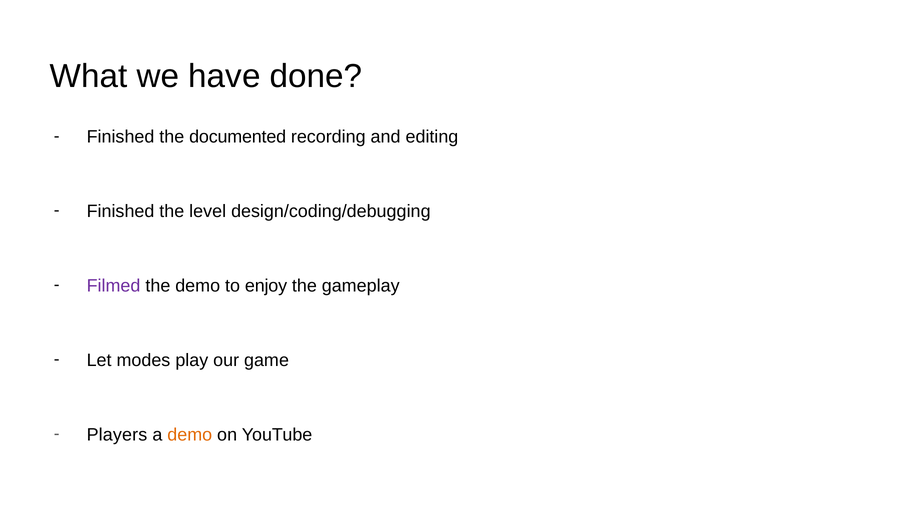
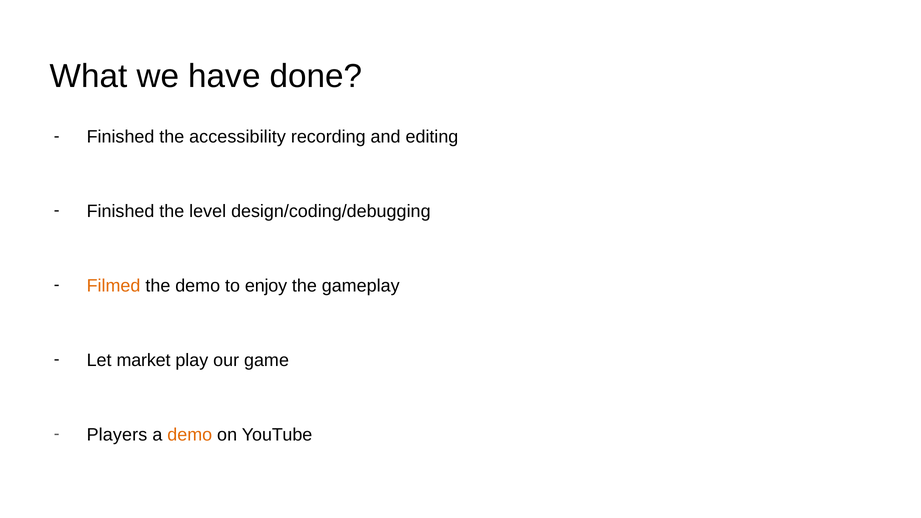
documented: documented -> accessibility
Filmed colour: purple -> orange
modes: modes -> market
